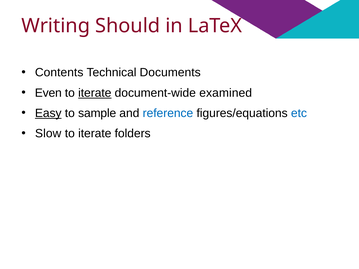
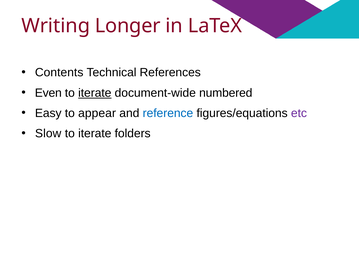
Should: Should -> Longer
Documents: Documents -> References
examined: examined -> numbered
Easy underline: present -> none
sample: sample -> appear
etc colour: blue -> purple
